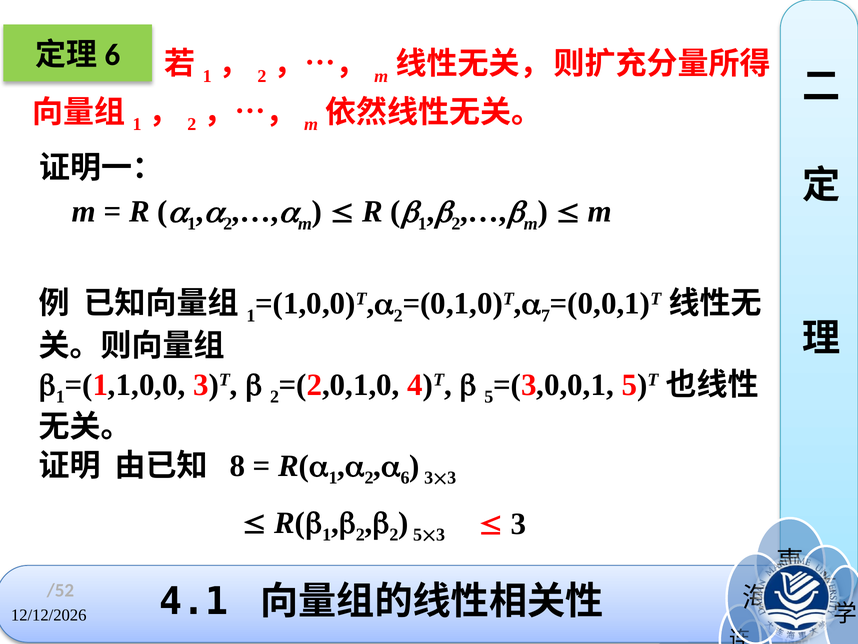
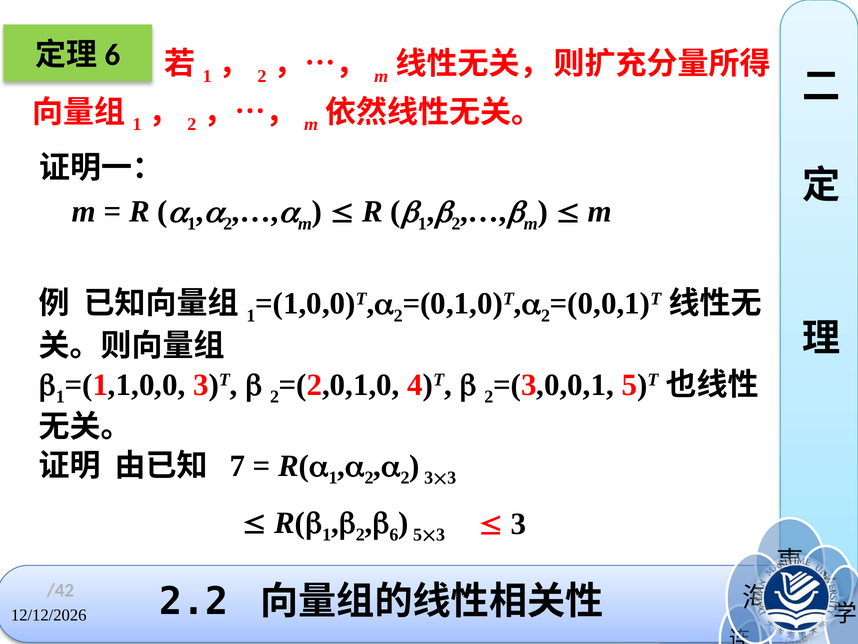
7 at (546, 316): 7 -> 2
5 at (489, 397): 5 -> 2
8: 8 -> 7
6 at (405, 478): 6 -> 2
2 at (394, 534): 2 -> 6
/52: /52 -> /42
4.1: 4.1 -> 2.2
